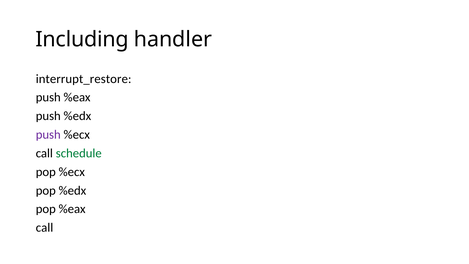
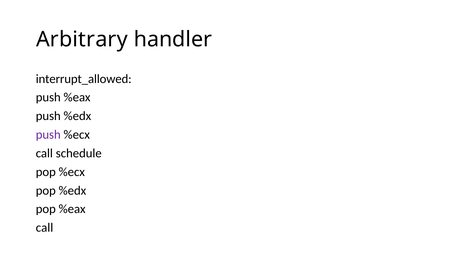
Including: Including -> Arbitrary
interrupt_restore: interrupt_restore -> interrupt_allowed
schedule colour: green -> black
